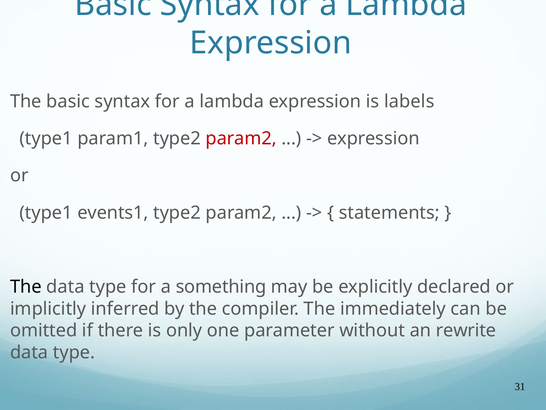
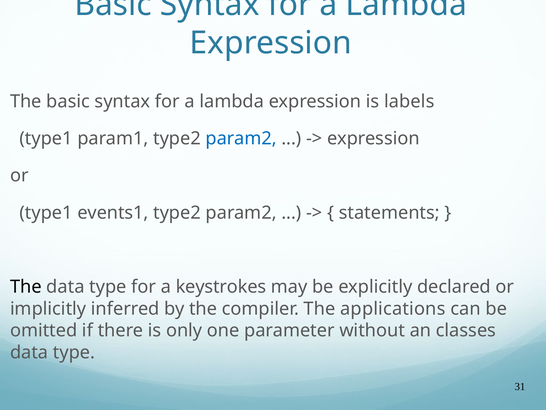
param2 at (241, 138) colour: red -> blue
something: something -> keystrokes
immediately: immediately -> applications
rewrite: rewrite -> classes
